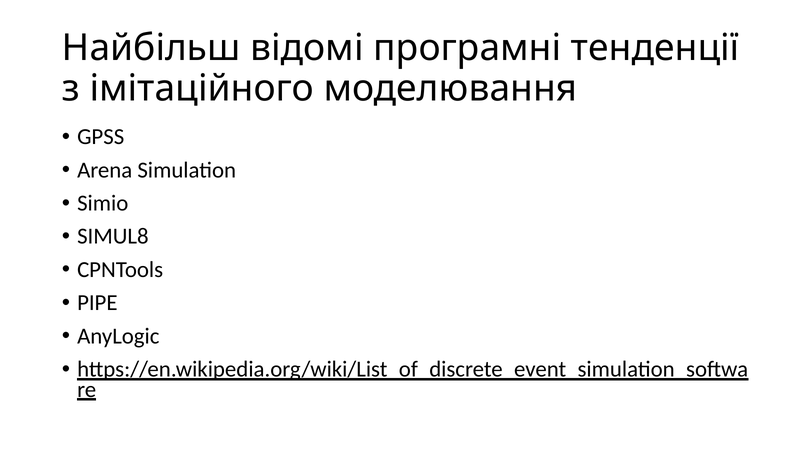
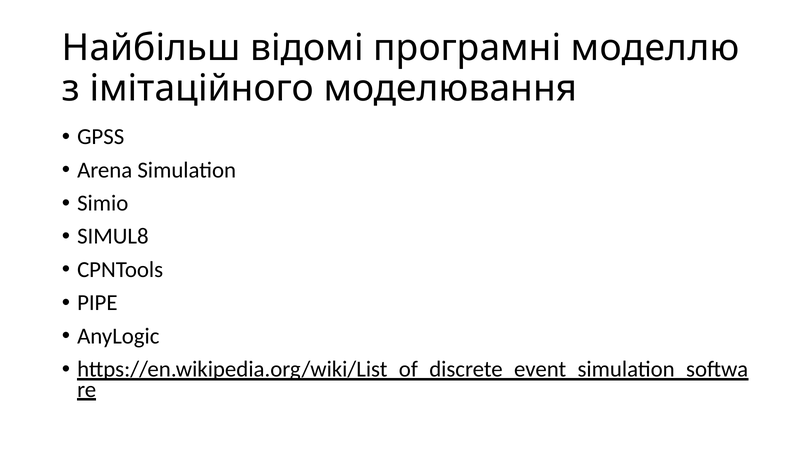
тенденції: тенденції -> моделлю
